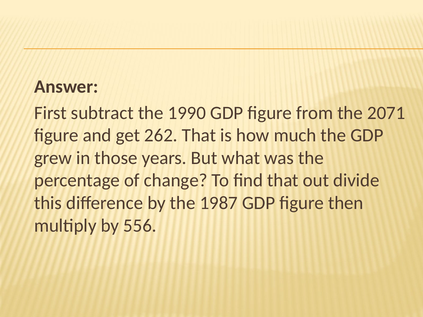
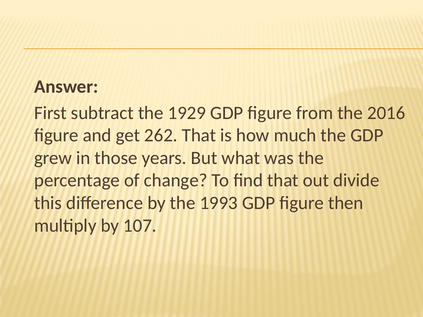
1990: 1990 -> 1929
2071: 2071 -> 2016
1987: 1987 -> 1993
556: 556 -> 107
